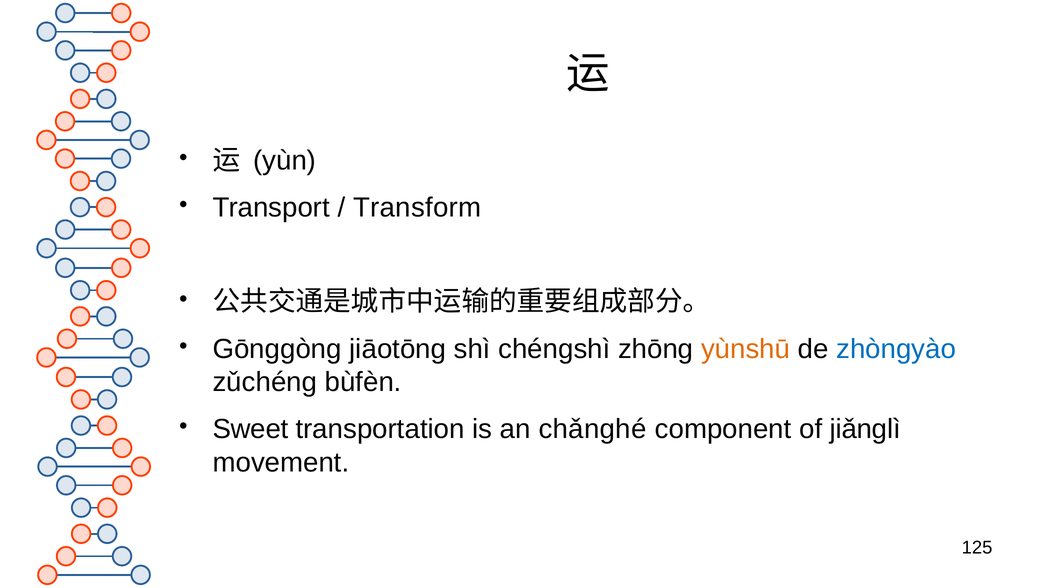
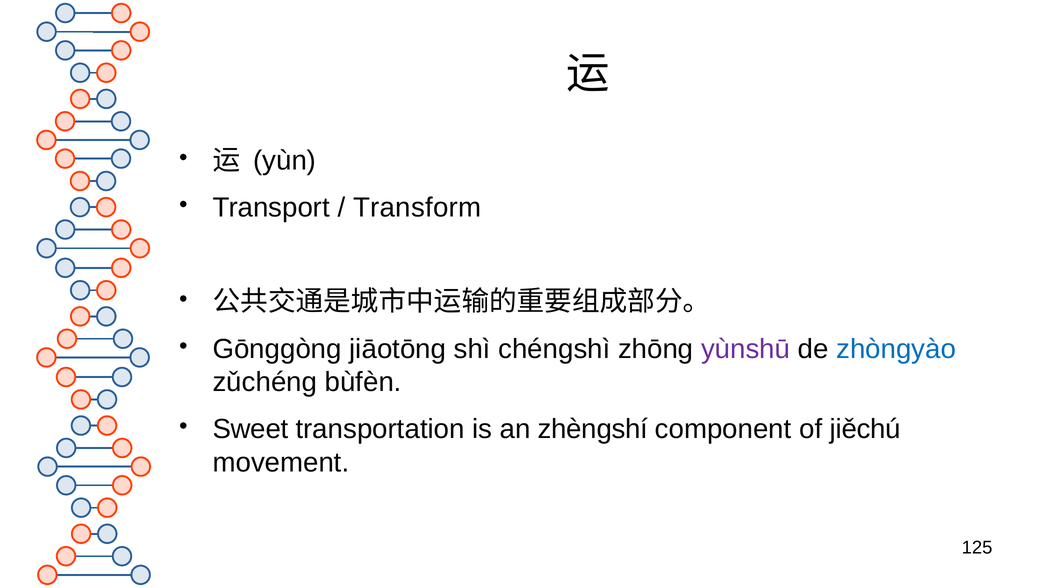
yùnshū colour: orange -> purple
chǎnghé: chǎnghé -> zhèngshí
jiǎnglì: jiǎnglì -> jiěchú
